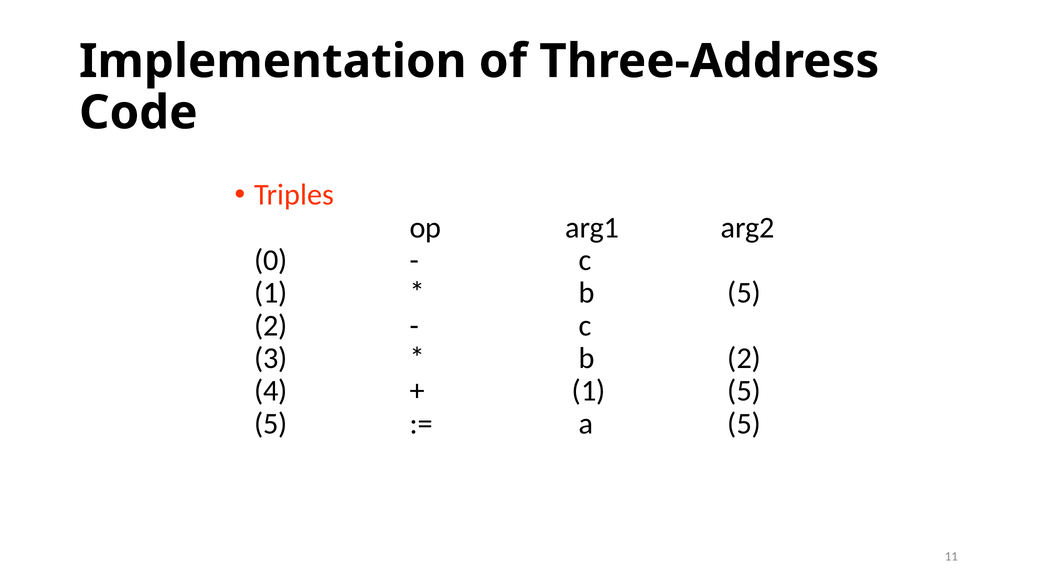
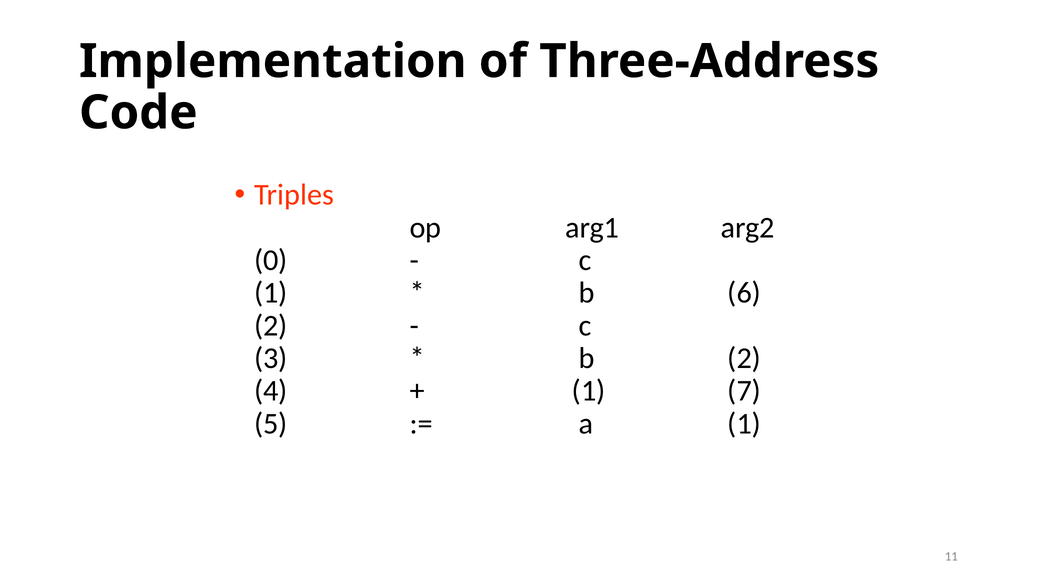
b 5: 5 -> 6
1 5: 5 -> 7
a 5: 5 -> 1
